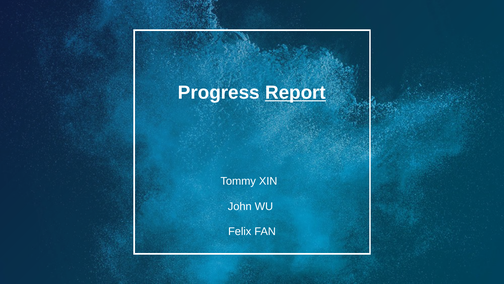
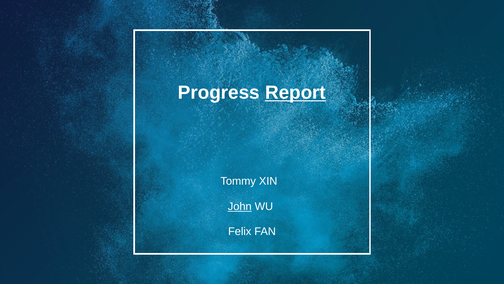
John underline: none -> present
